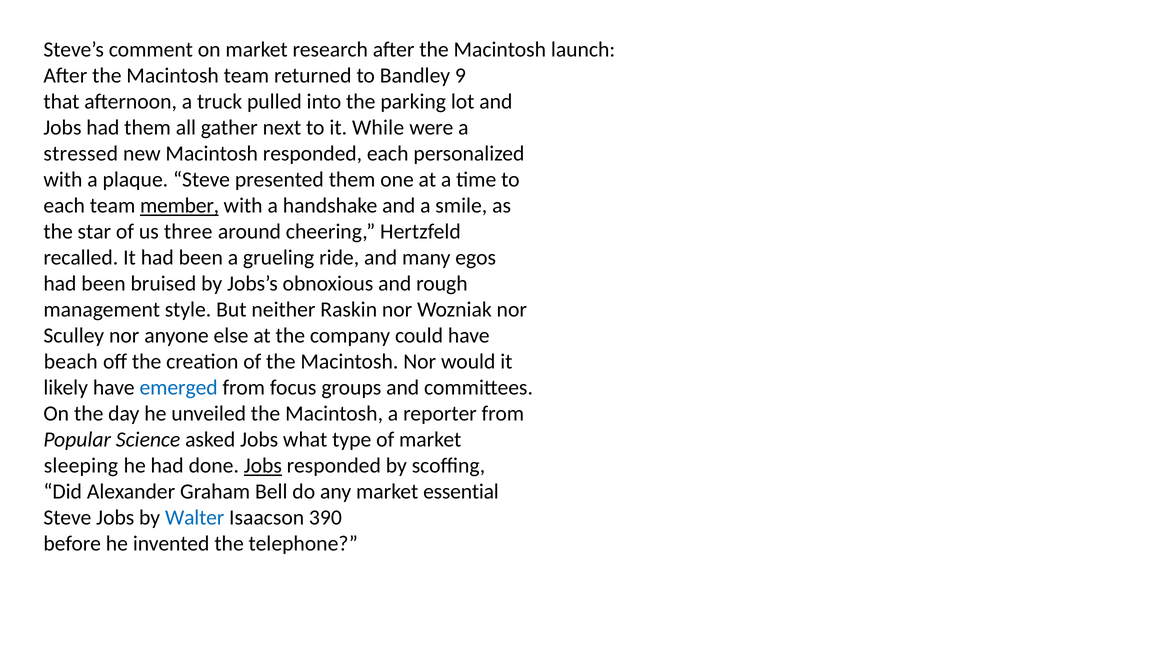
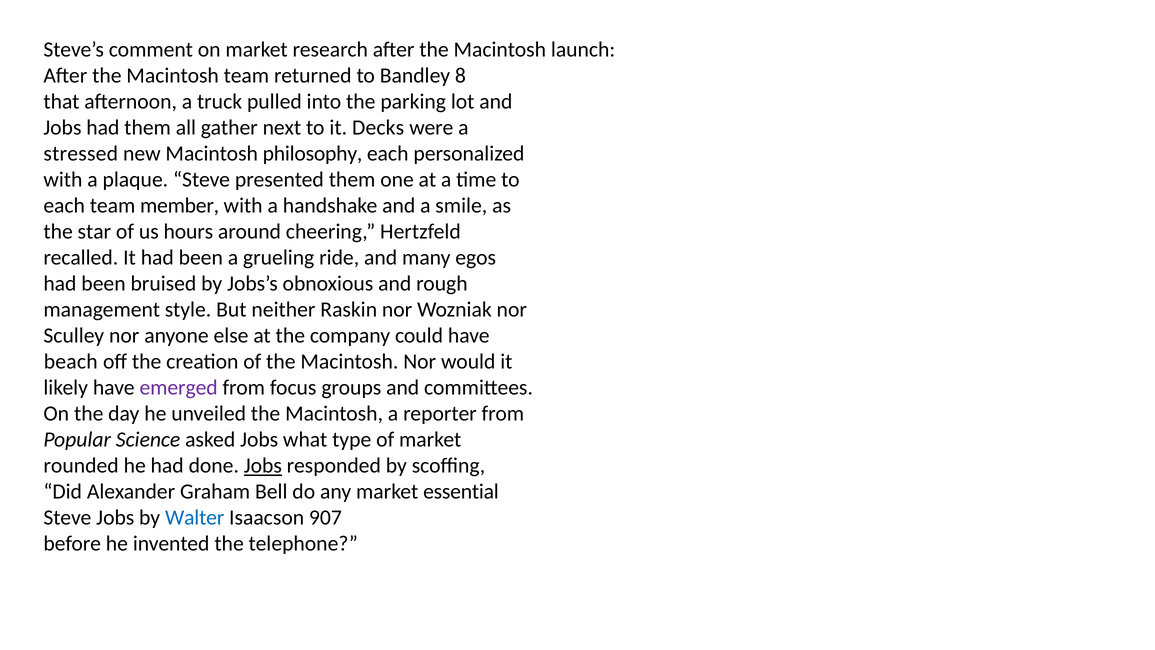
9: 9 -> 8
While: While -> Decks
Macintosh responded: responded -> philosophy
member underline: present -> none
three: three -> hours
emerged colour: blue -> purple
sleeping: sleeping -> rounded
390: 390 -> 907
